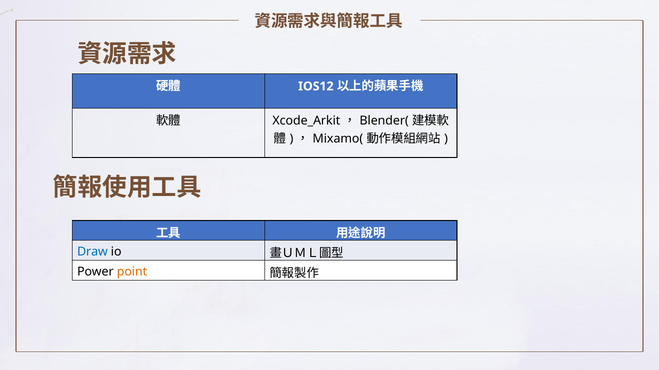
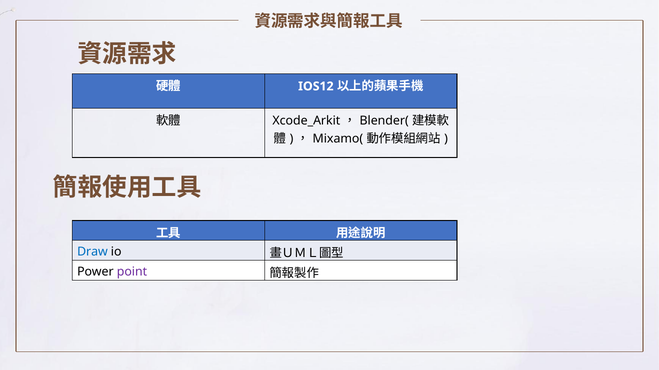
point colour: orange -> purple
